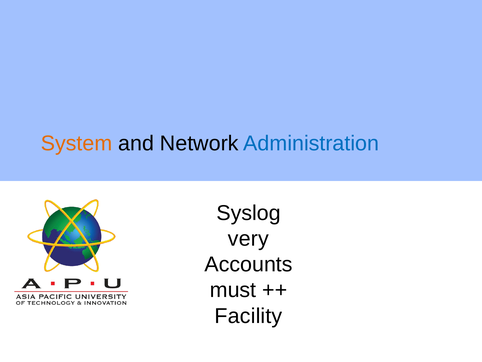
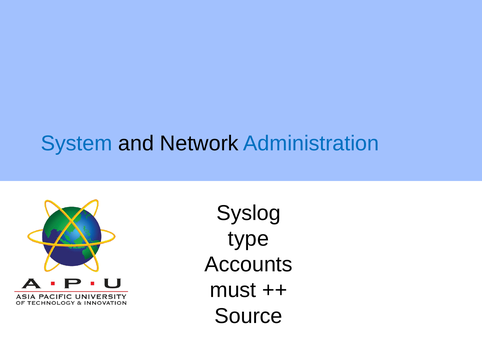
System colour: orange -> blue
very: very -> type
Facility: Facility -> Source
